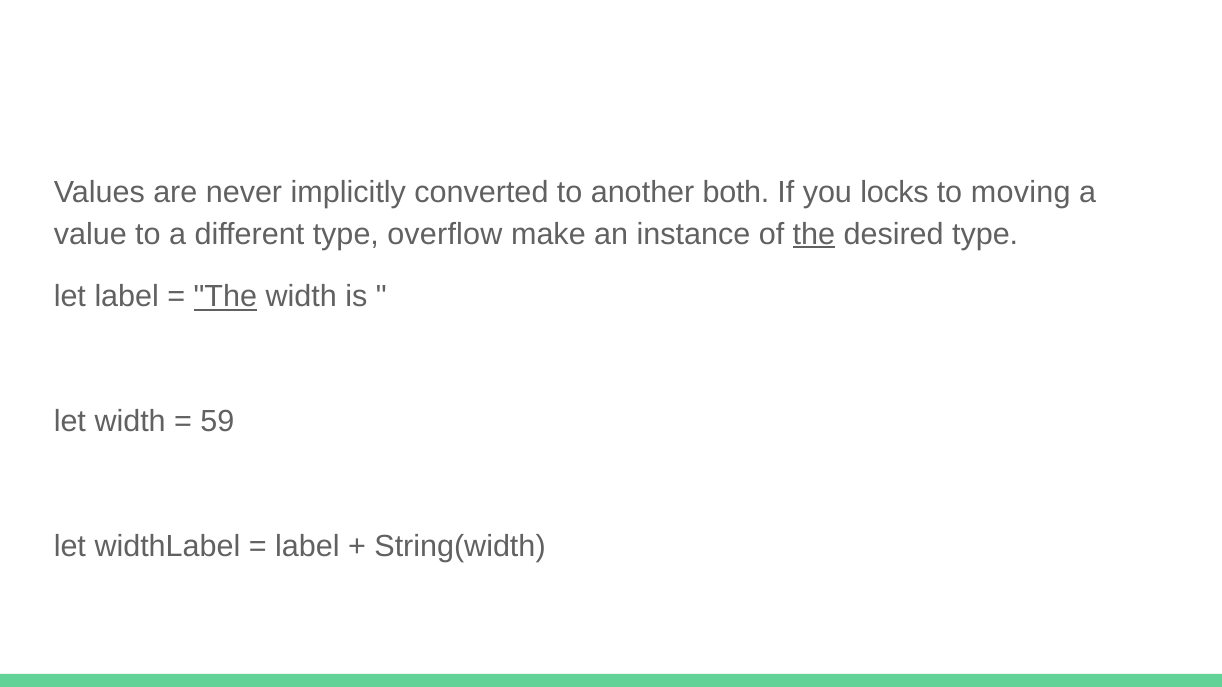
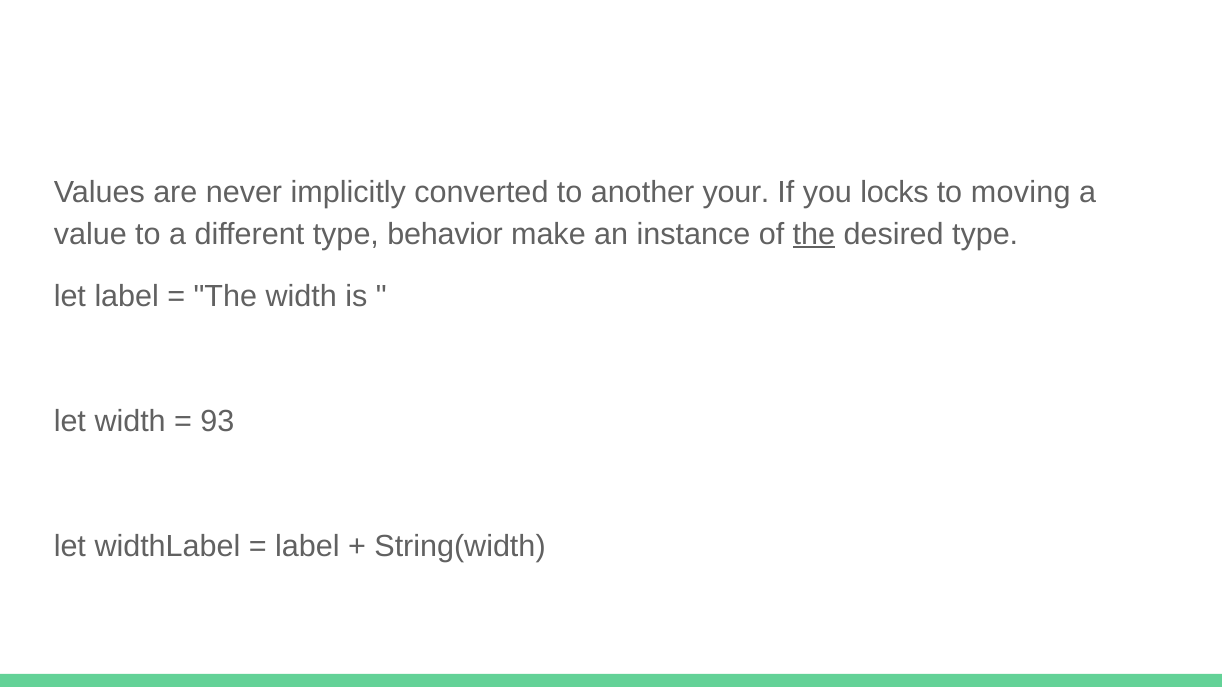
both: both -> your
overflow: overflow -> behavior
The at (225, 297) underline: present -> none
59: 59 -> 93
